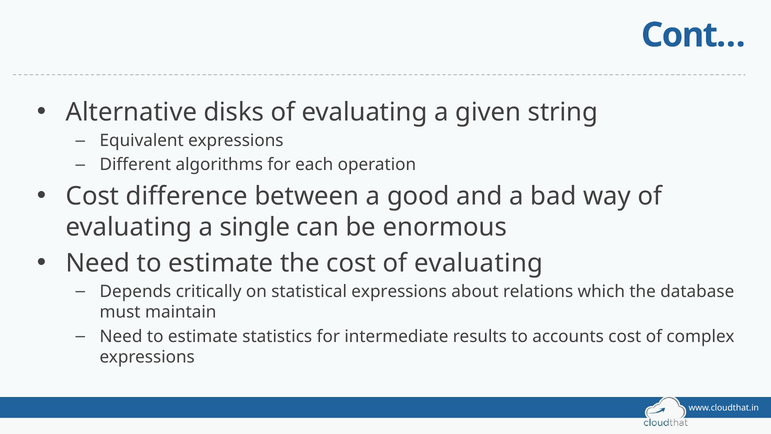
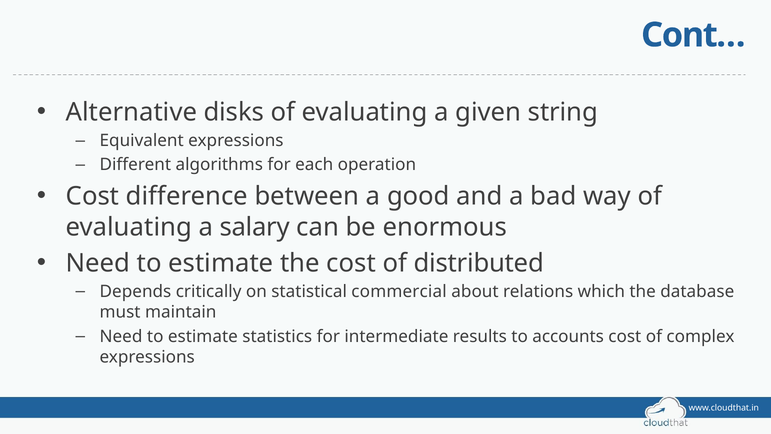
single: single -> salary
cost of evaluating: evaluating -> distributed
statistical expressions: expressions -> commercial
